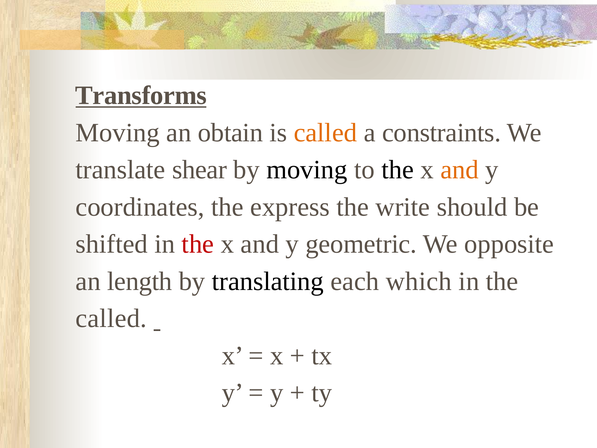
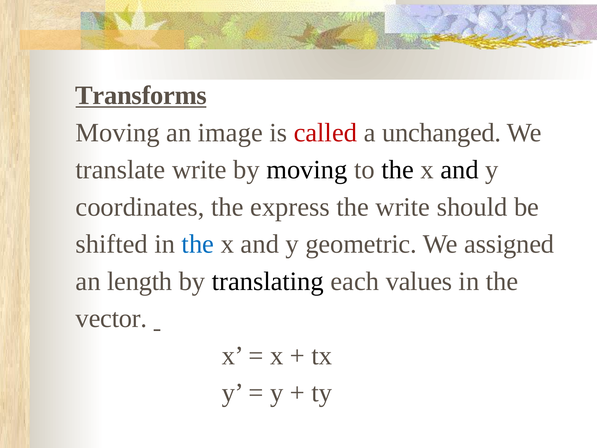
obtain: obtain -> image
called at (325, 133) colour: orange -> red
constraints: constraints -> unchanged
translate shear: shear -> write
and at (460, 170) colour: orange -> black
the at (198, 244) colour: red -> blue
opposite: opposite -> assigned
which: which -> values
called at (111, 318): called -> vector
